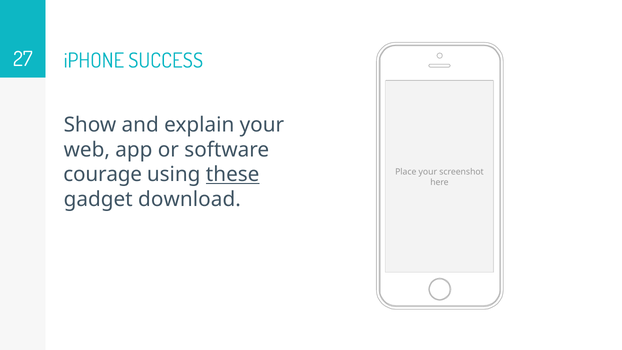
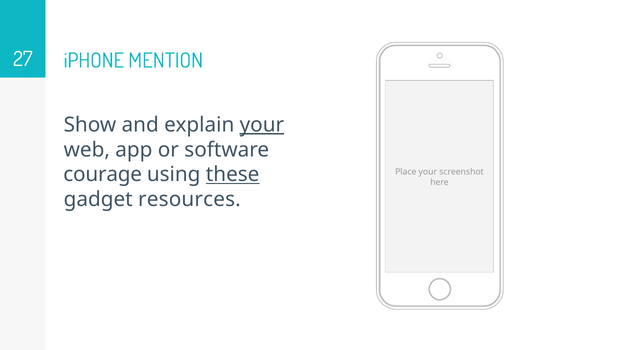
SUCCESS: SUCCESS -> MENTION
your at (262, 125) underline: none -> present
download: download -> resources
